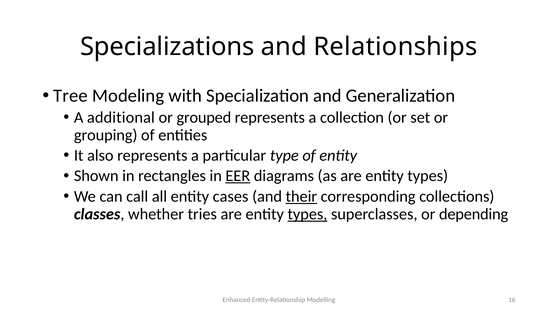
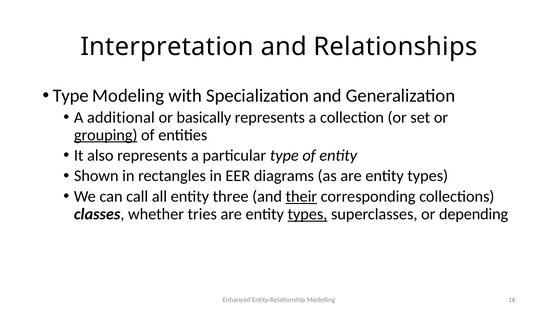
Specializations: Specializations -> Interpretation
Tree at (70, 96): Tree -> Type
grouped: grouped -> basically
grouping underline: none -> present
EER underline: present -> none
cases: cases -> three
